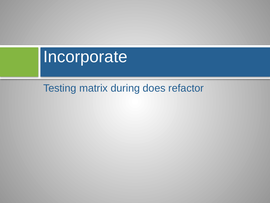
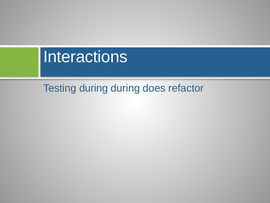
Incorporate: Incorporate -> Interactions
Testing matrix: matrix -> during
